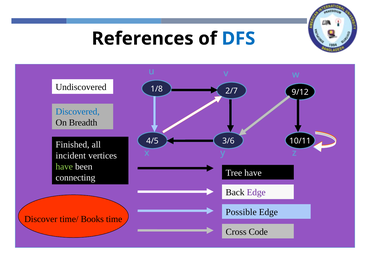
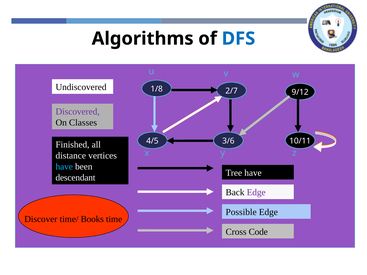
References: References -> Algorithms
Discovered colour: blue -> purple
Breadth: Breadth -> Classes
incident: incident -> distance
have at (64, 167) colour: light green -> light blue
connecting: connecting -> descendant
